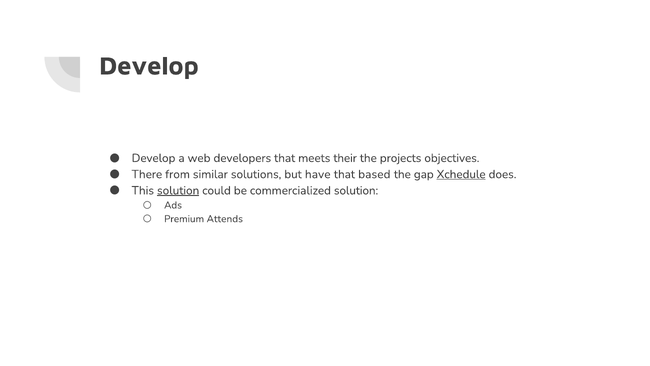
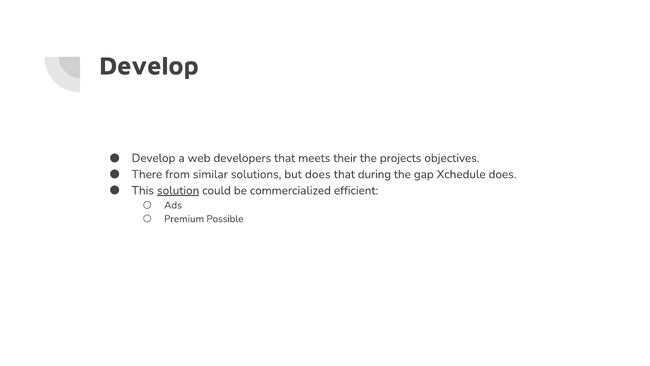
but have: have -> does
based: based -> during
Xchedule underline: present -> none
commercialized solution: solution -> efficient
Attends: Attends -> Possible
